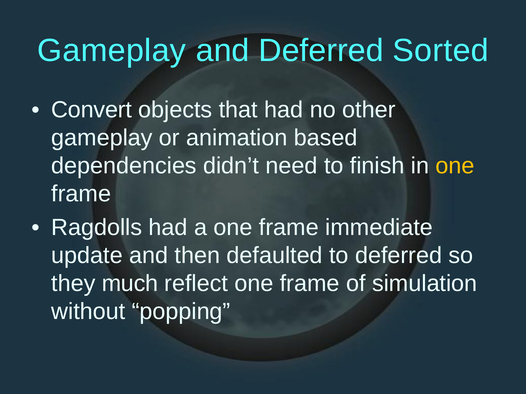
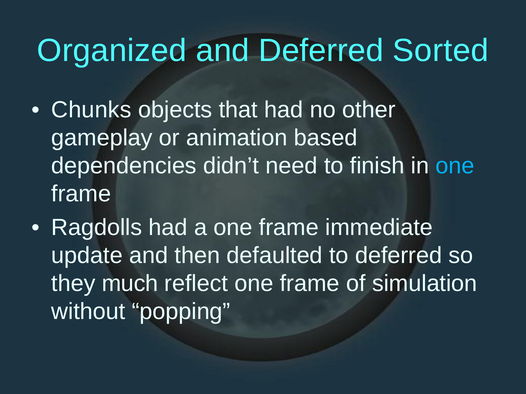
Gameplay at (112, 51): Gameplay -> Organized
Convert: Convert -> Chunks
one at (455, 166) colour: yellow -> light blue
